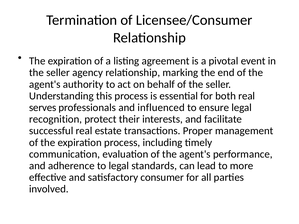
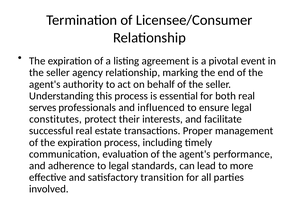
recognition: recognition -> constitutes
consumer: consumer -> transition
